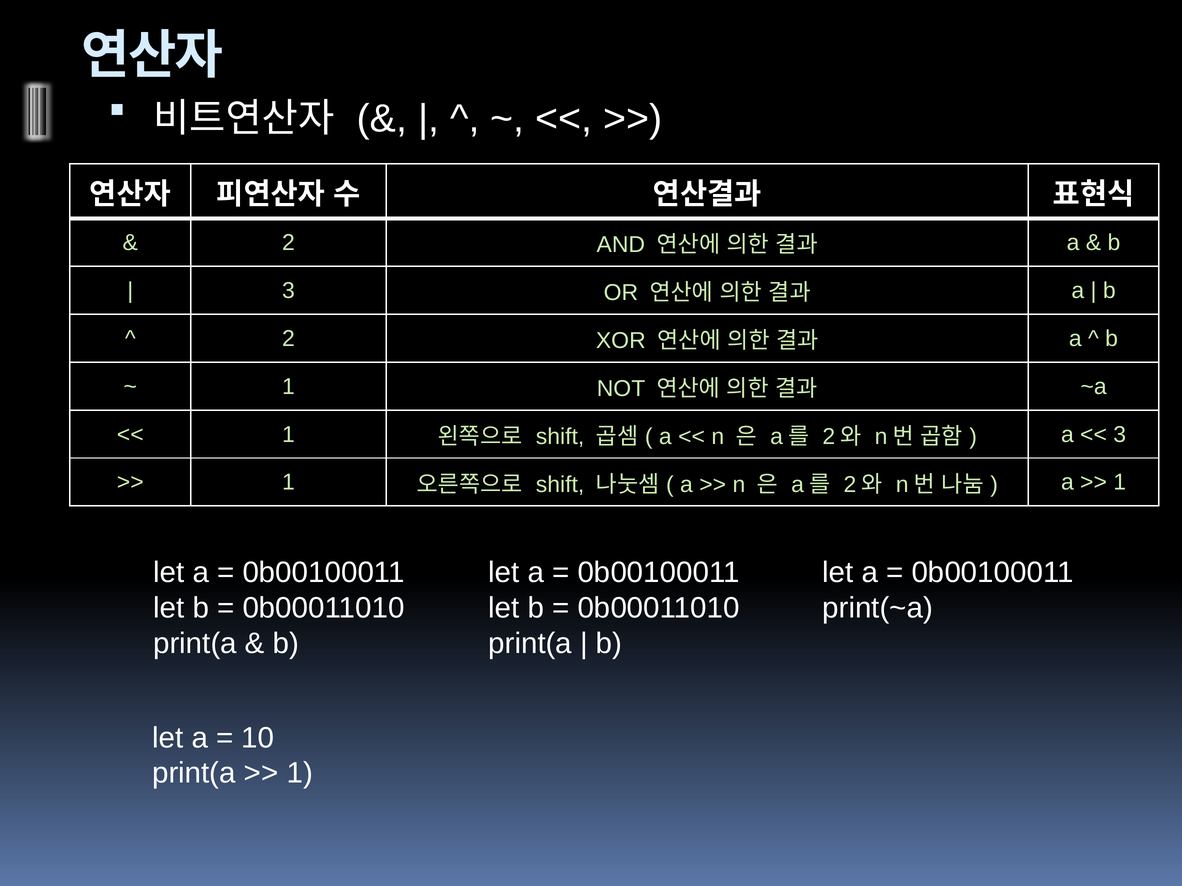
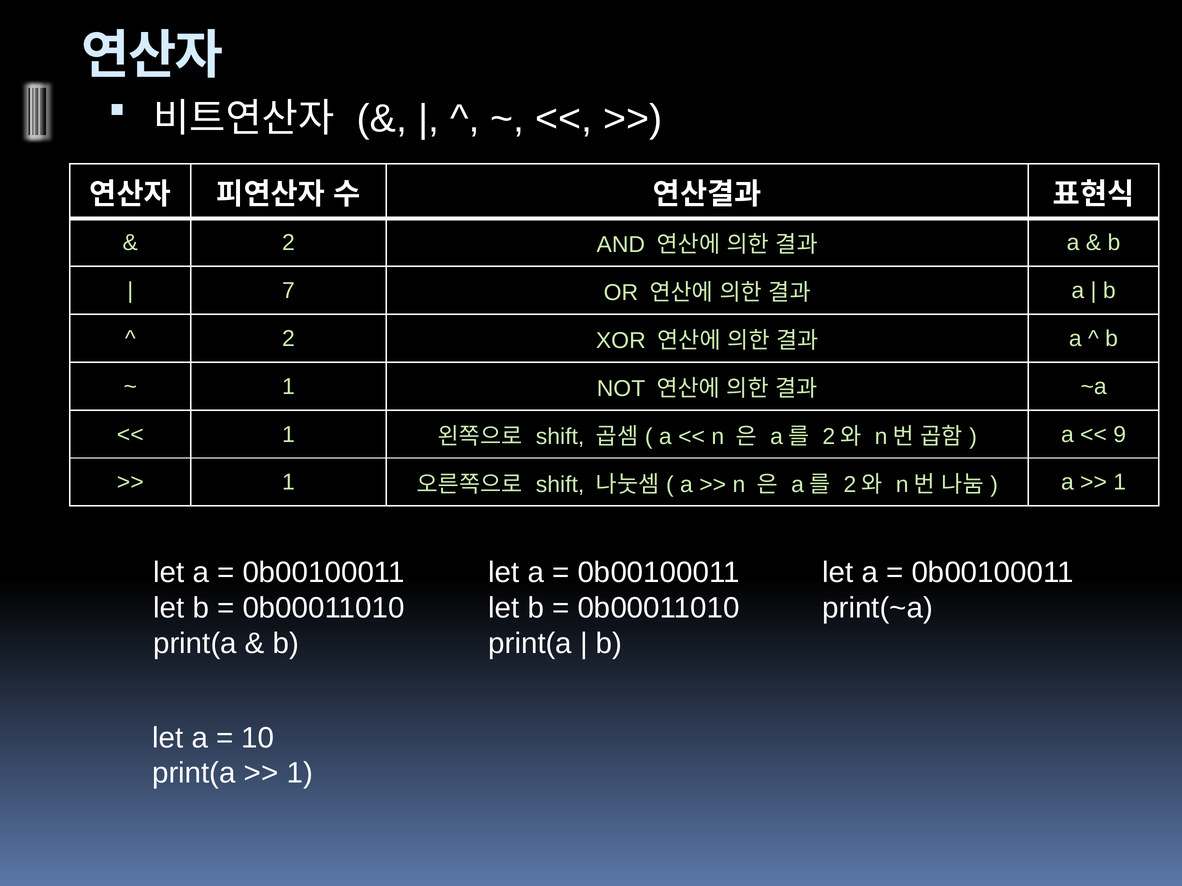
3 at (288, 291): 3 -> 7
3 at (1120, 435): 3 -> 9
